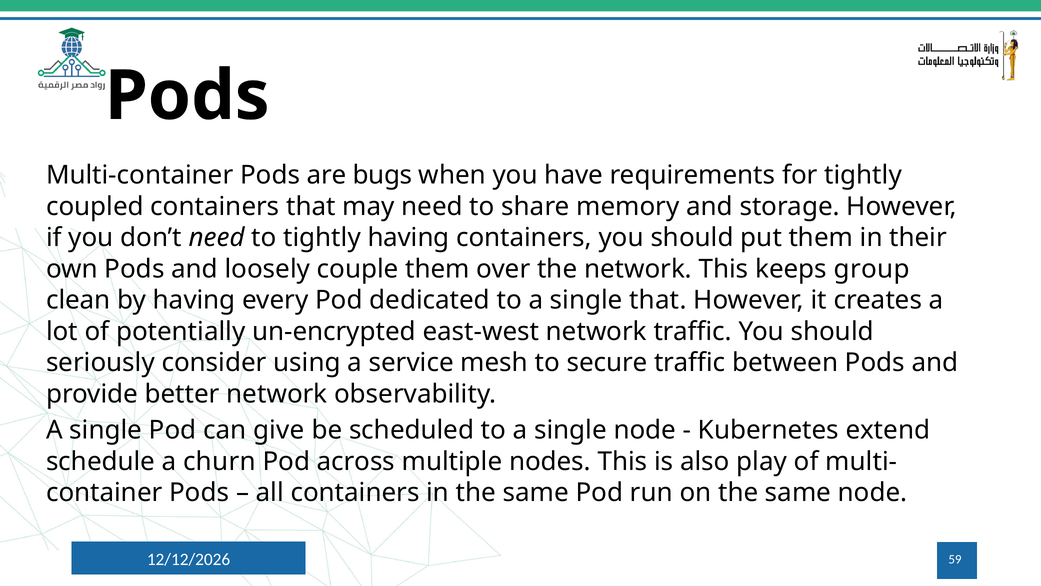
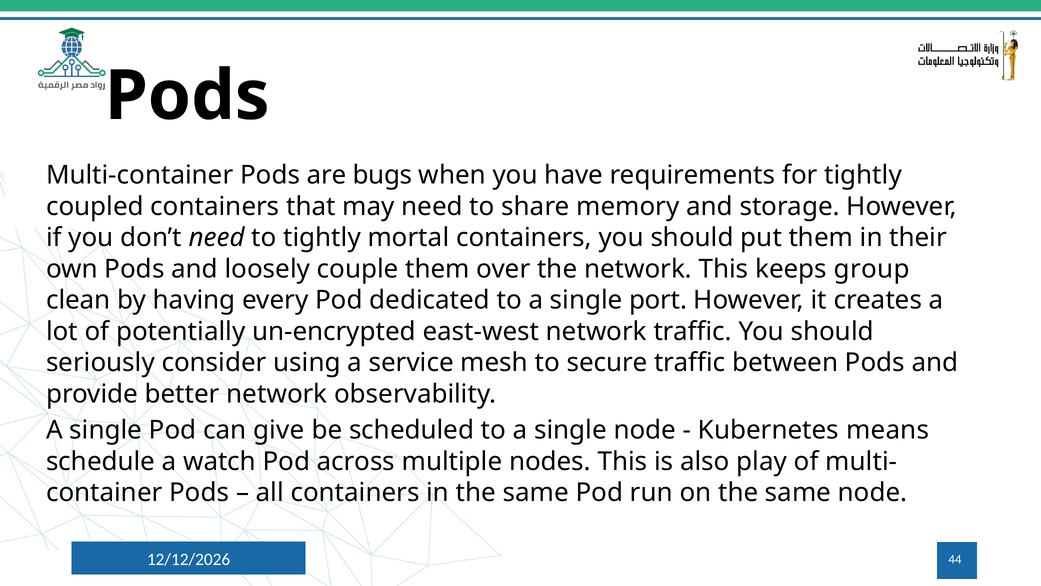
tightly having: having -> mortal
single that: that -> port
extend: extend -> means
churn: churn -> watch
59: 59 -> 44
